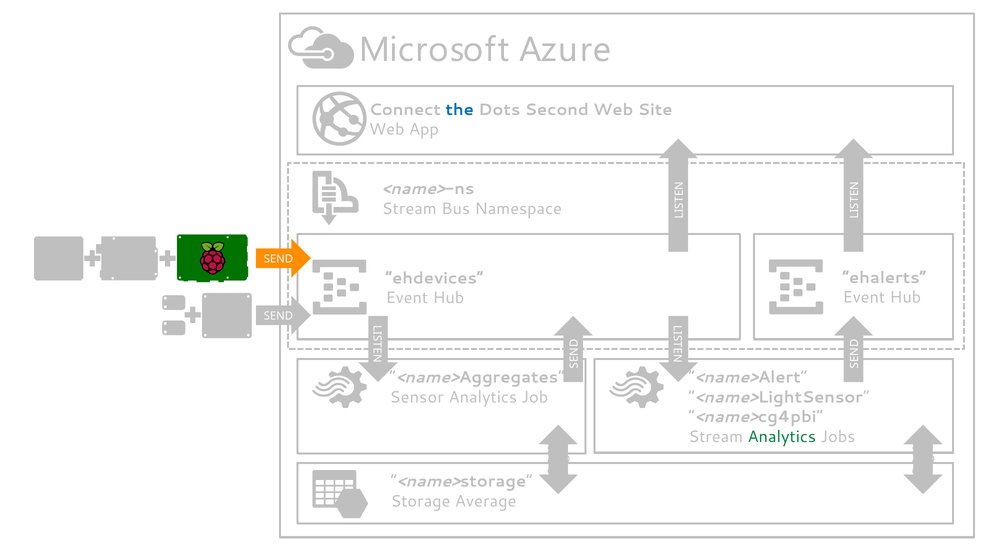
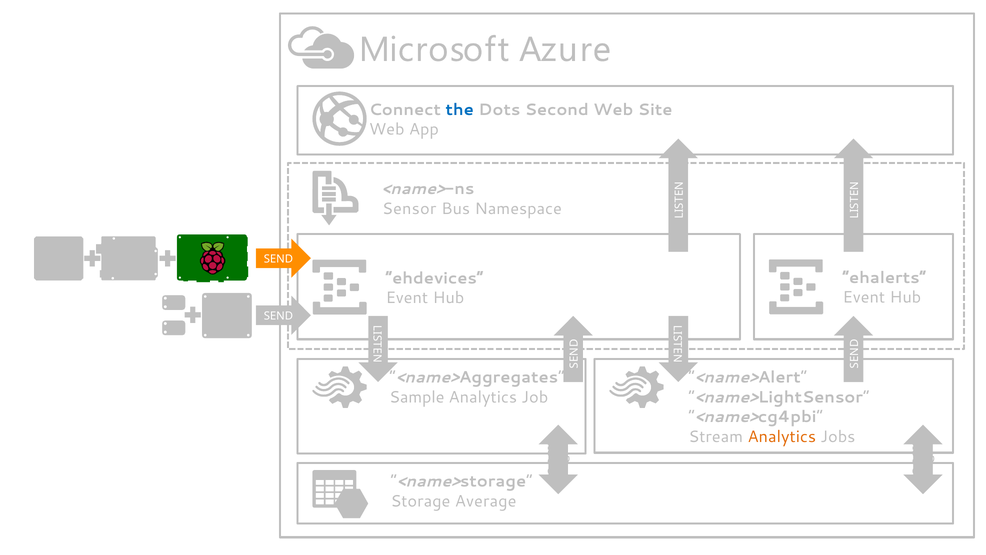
Stream at (409, 209): Stream -> Sensor
Sensor: Sensor -> Sample
Analytics at (782, 436) colour: green -> orange
